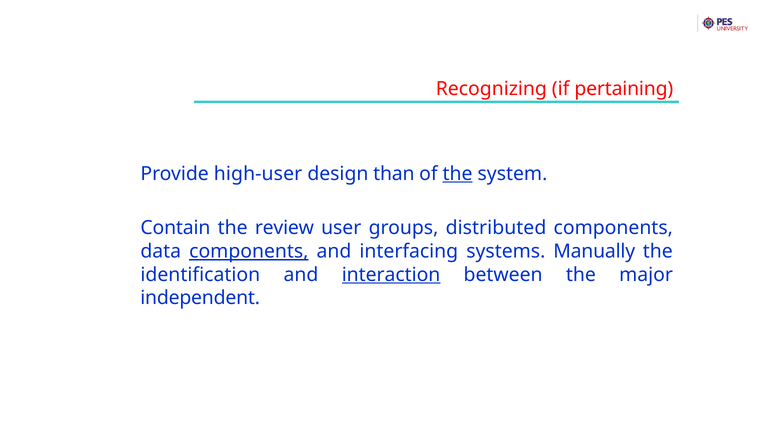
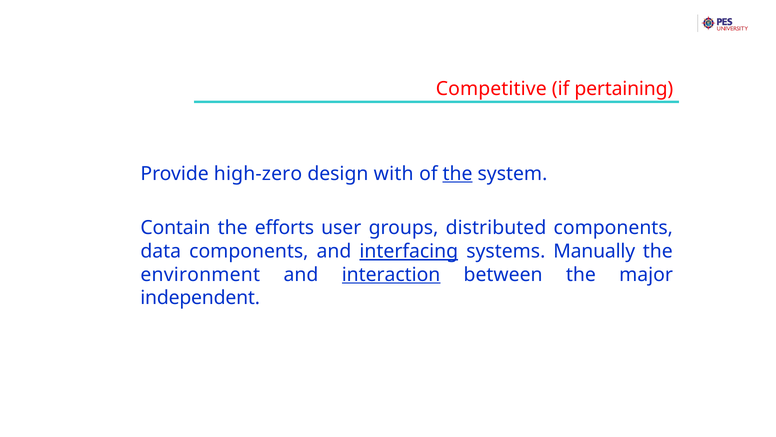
Recognizing: Recognizing -> Competitive
high-user: high-user -> high-zero
than: than -> with
review: review -> efforts
components at (249, 251) underline: present -> none
interfacing underline: none -> present
identification: identification -> environment
